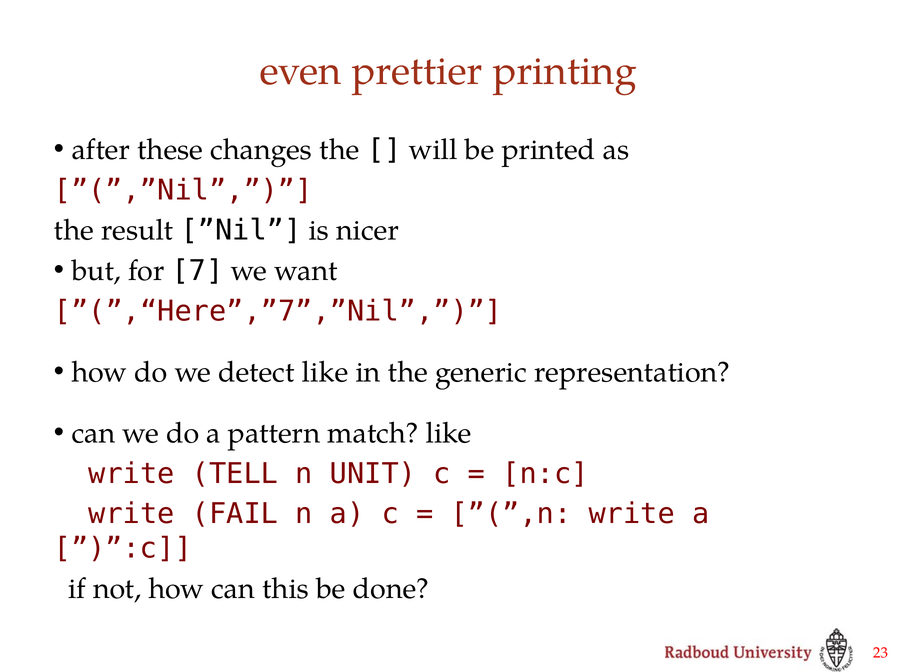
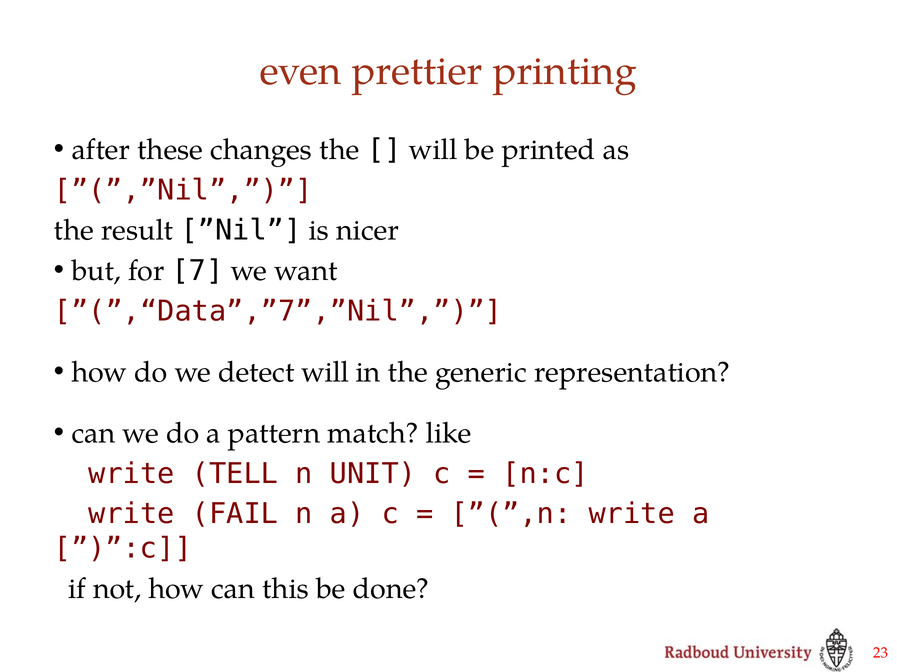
”(”,“Here”,”7”,”Nil: ”(”,“Here”,”7”,”Nil -> ”(”,“Data”,”7”,”Nil
detect like: like -> will
